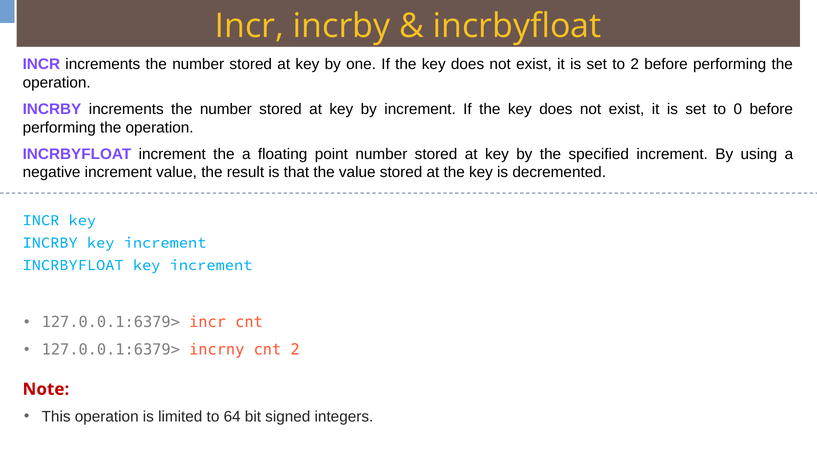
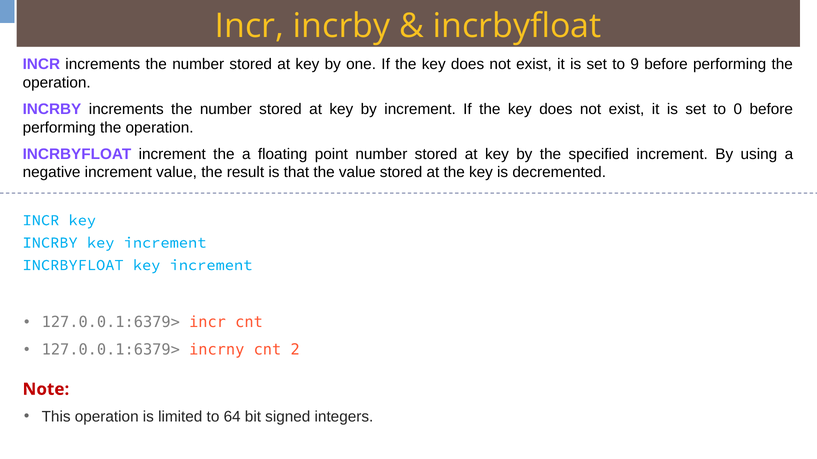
to 2: 2 -> 9
